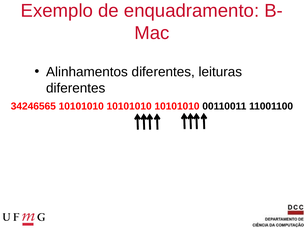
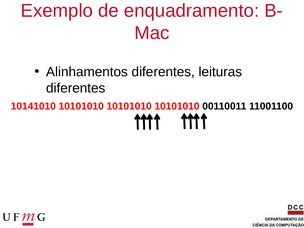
34246565: 34246565 -> 10141010
